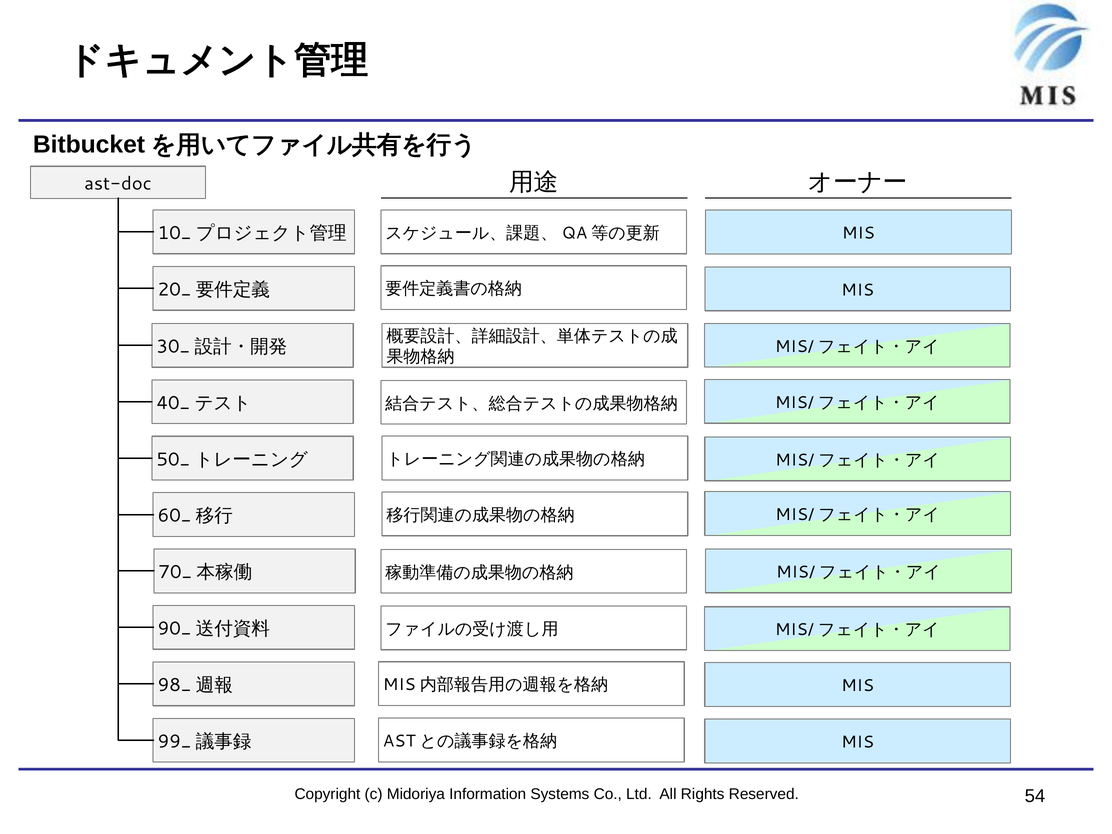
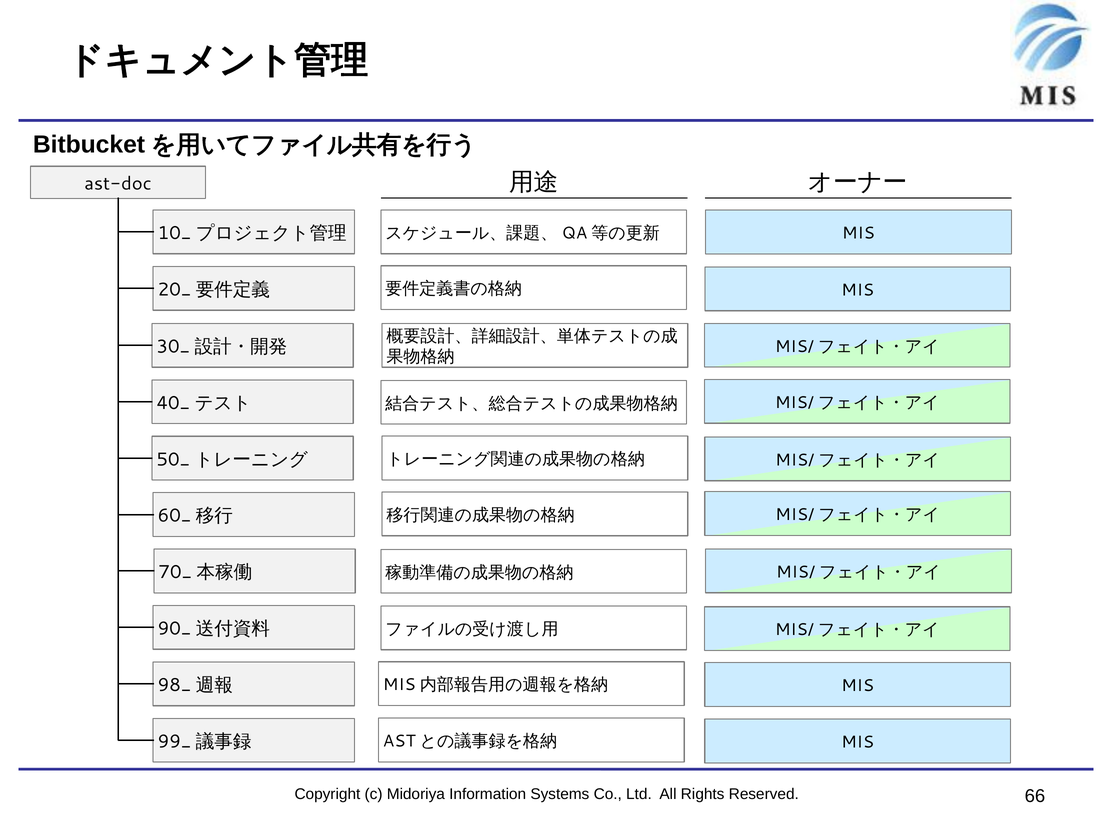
54: 54 -> 66
